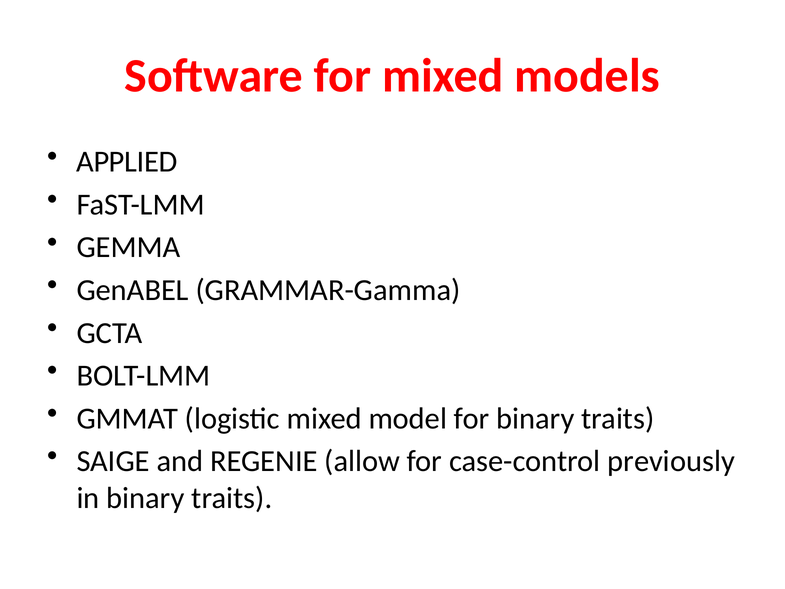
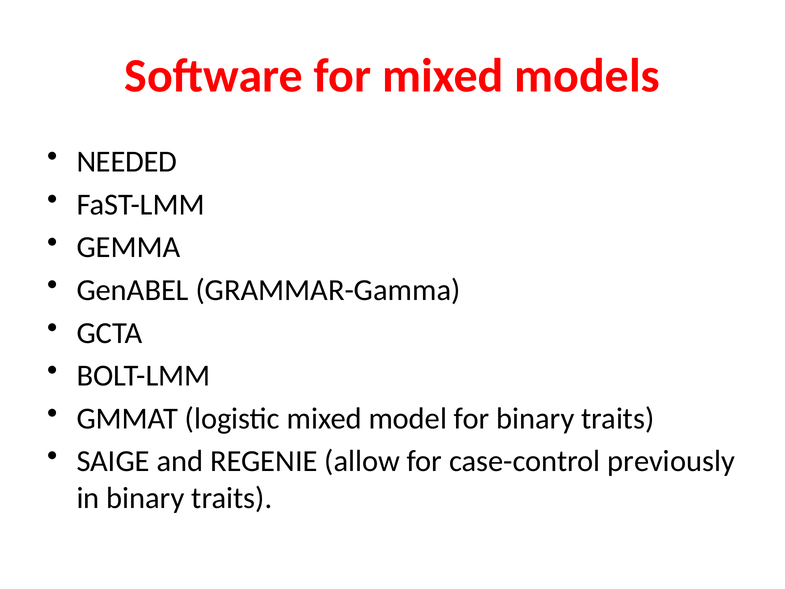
APPLIED: APPLIED -> NEEDED
